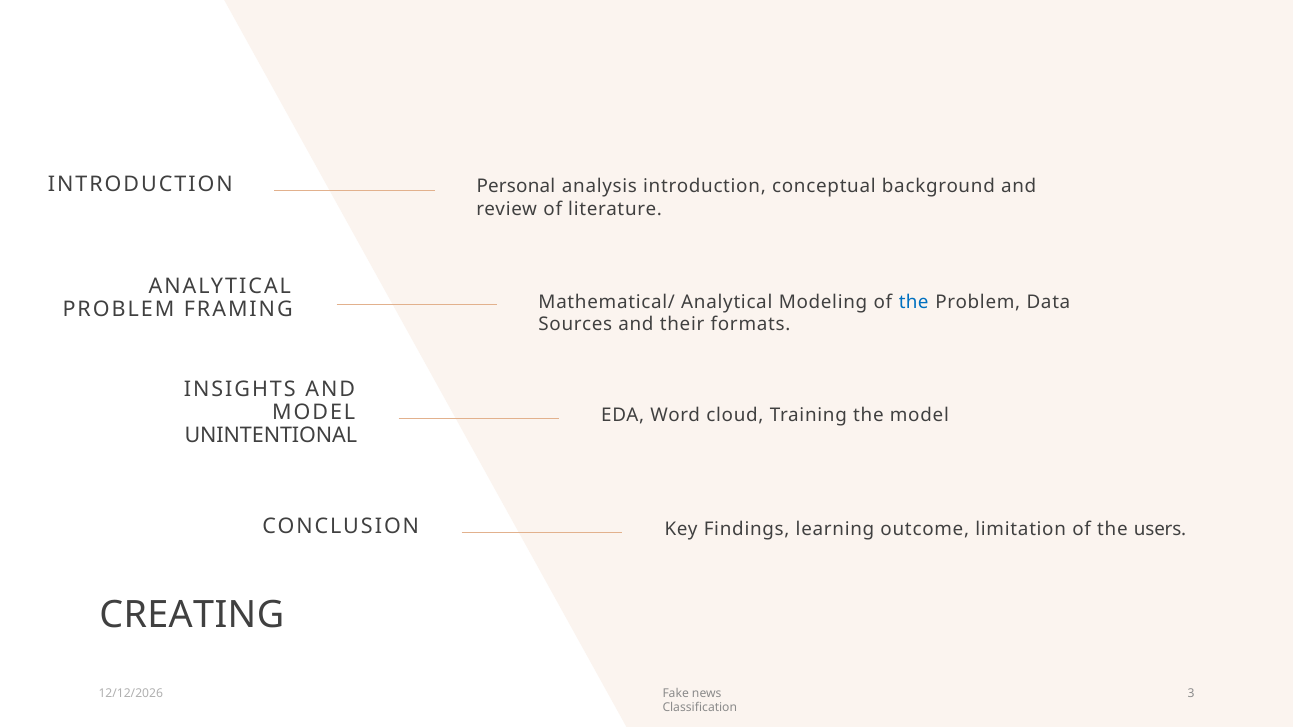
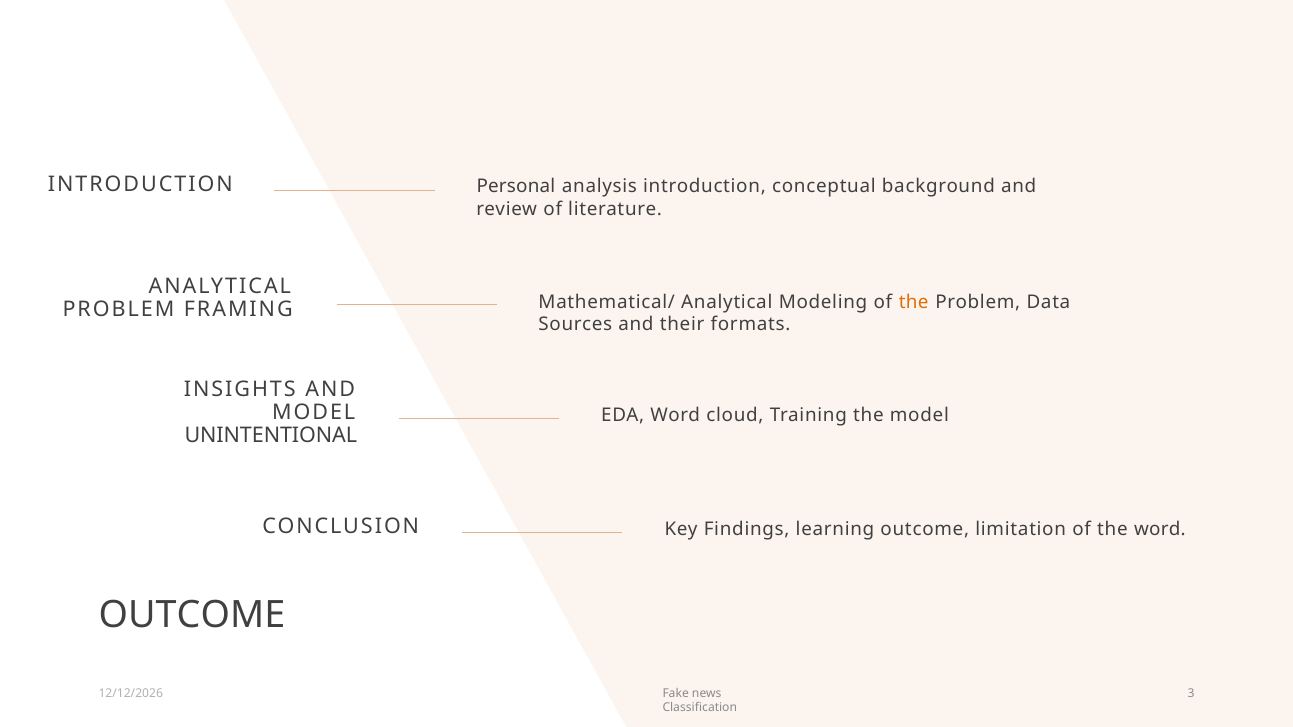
the at (914, 302) colour: blue -> orange
the users: users -> word
CREATING at (192, 615): CREATING -> OUTCOME
